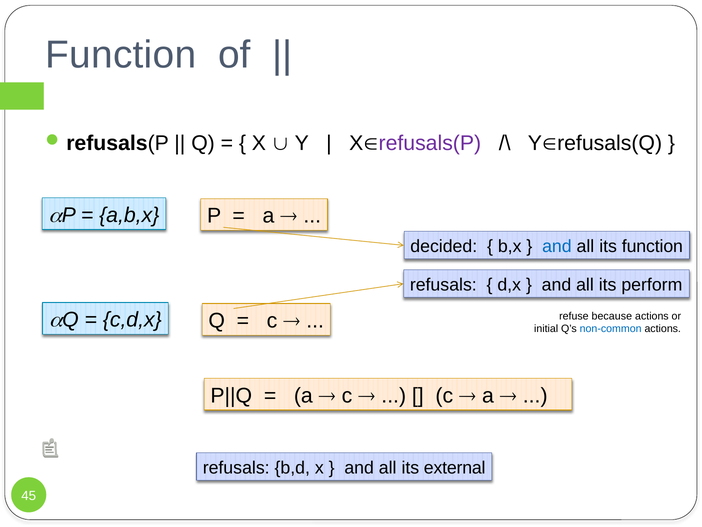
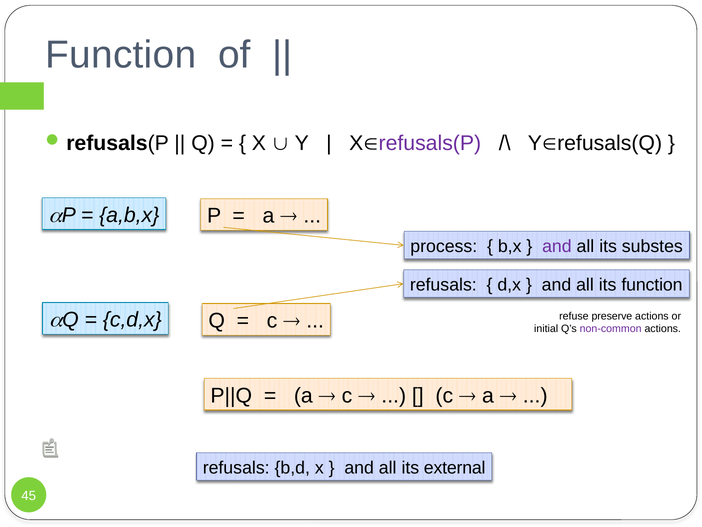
decided: decided -> process
and at (557, 246) colour: blue -> purple
its function: function -> substes
its perform: perform -> function
because: because -> preserve
non-common colour: blue -> purple
